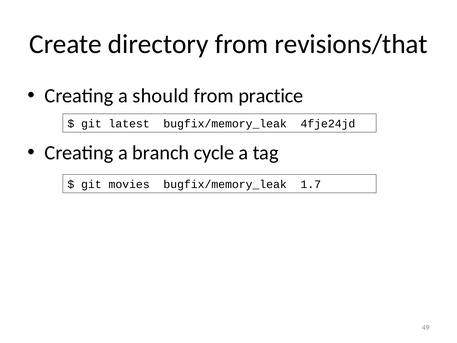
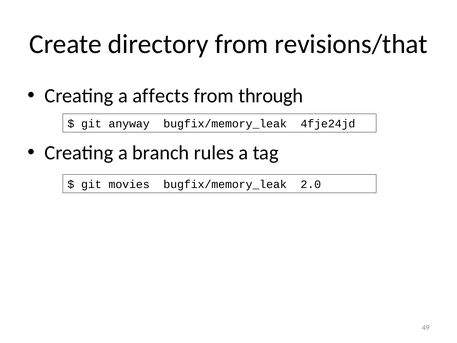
should: should -> affects
practice: practice -> through
latest: latest -> anyway
cycle: cycle -> rules
1.7: 1.7 -> 2.0
